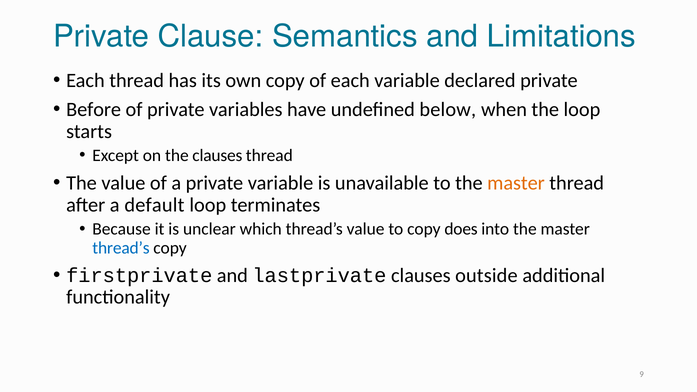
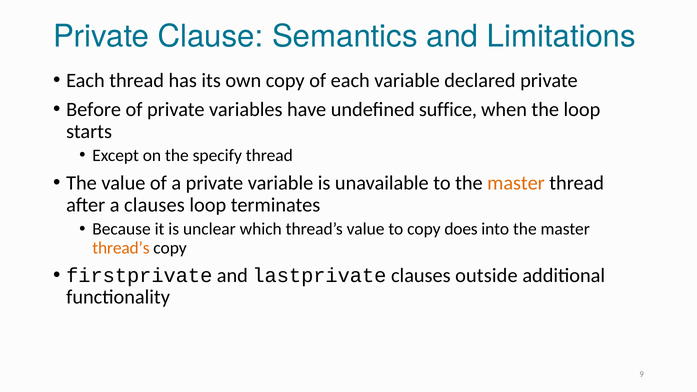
below: below -> suffice
the clauses: clauses -> specify
a default: default -> clauses
thread’s at (121, 248) colour: blue -> orange
